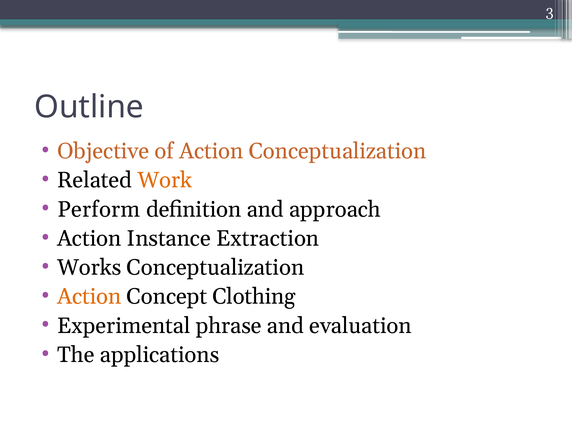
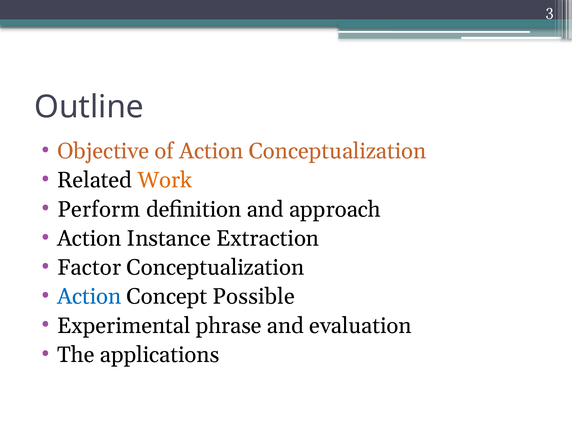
Works: Works -> Factor
Action at (89, 297) colour: orange -> blue
Clothing: Clothing -> Possible
